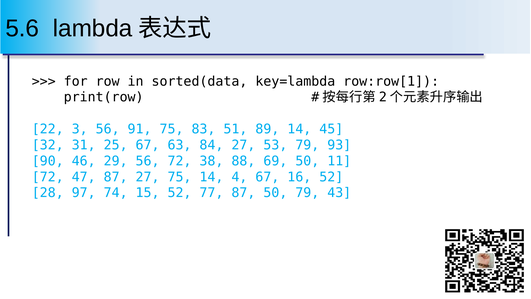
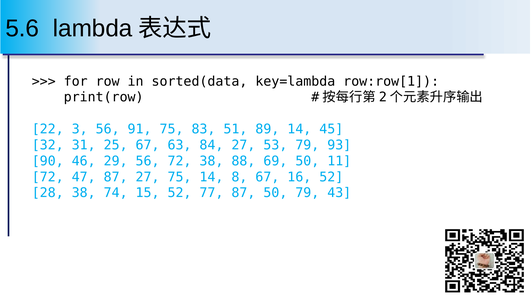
4: 4 -> 8
28 97: 97 -> 38
